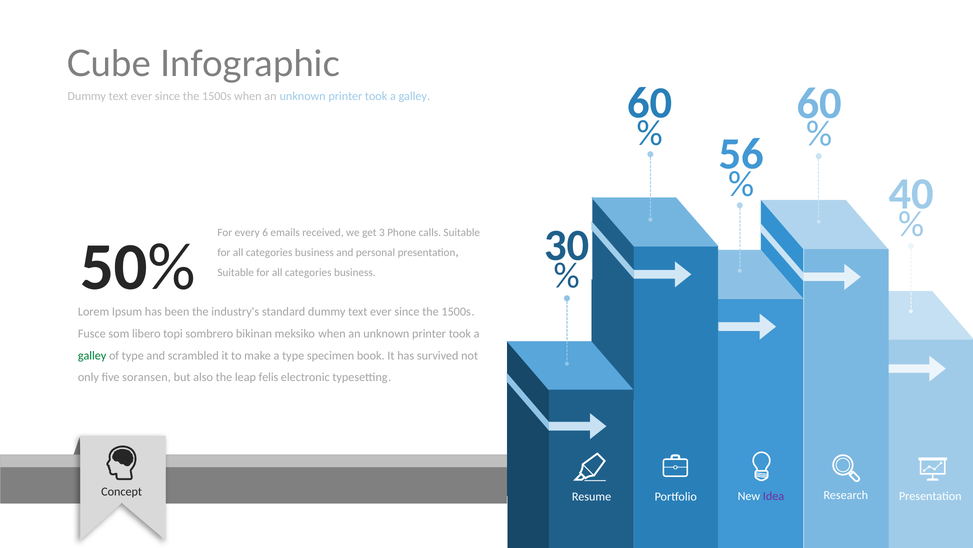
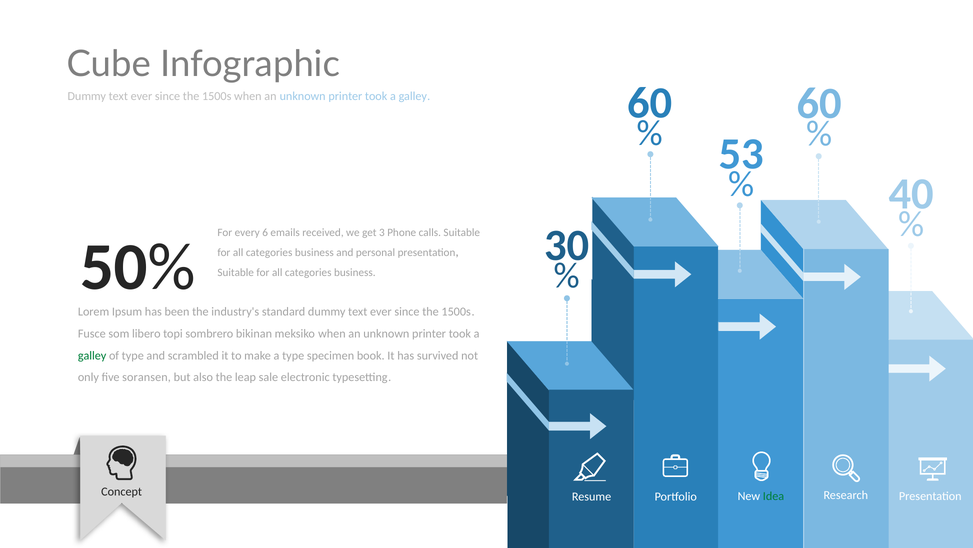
56: 56 -> 53
felis: felis -> sale
Idea colour: purple -> green
